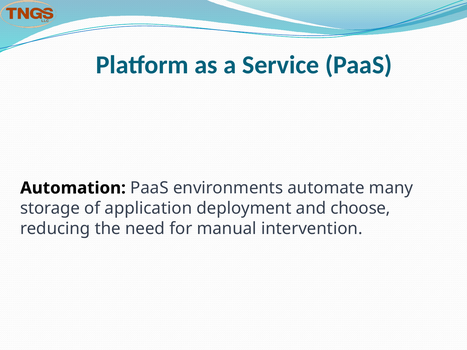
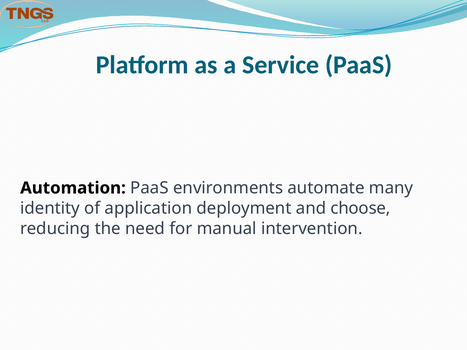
storage: storage -> identity
